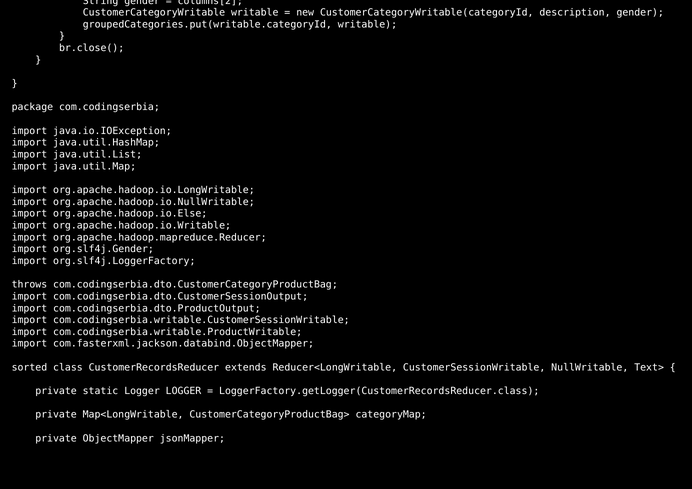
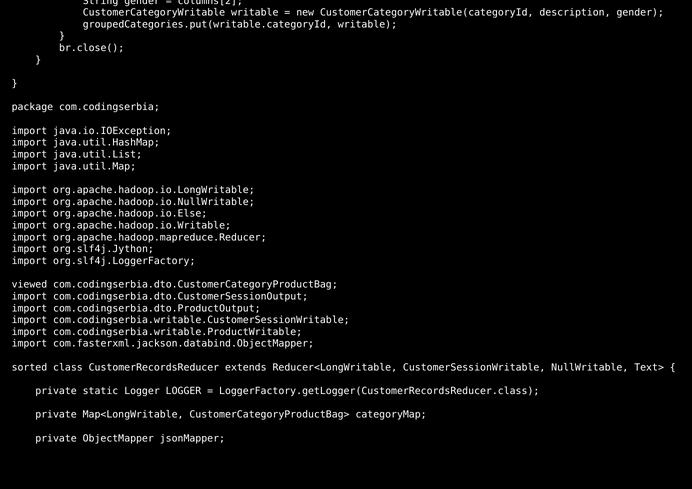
org.slf4j.Gender: org.slf4j.Gender -> org.slf4j.Jython
throws: throws -> viewed
